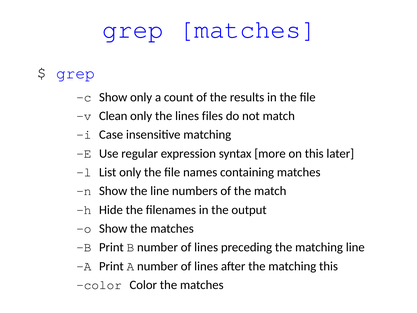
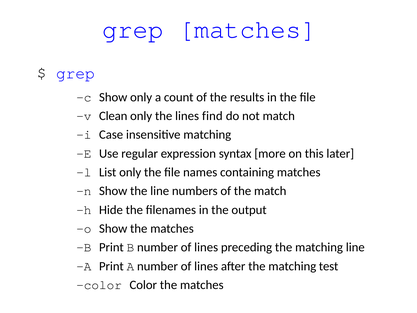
files: files -> find
matching this: this -> test
